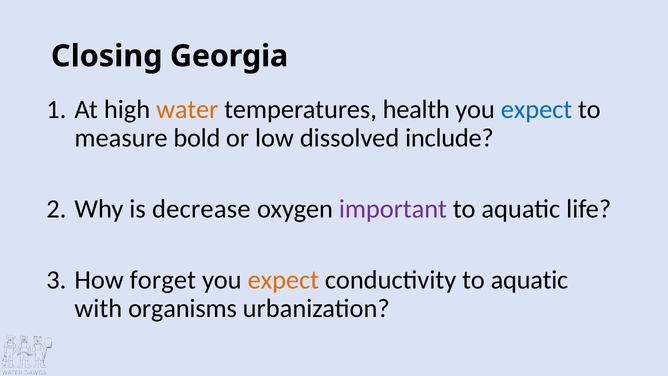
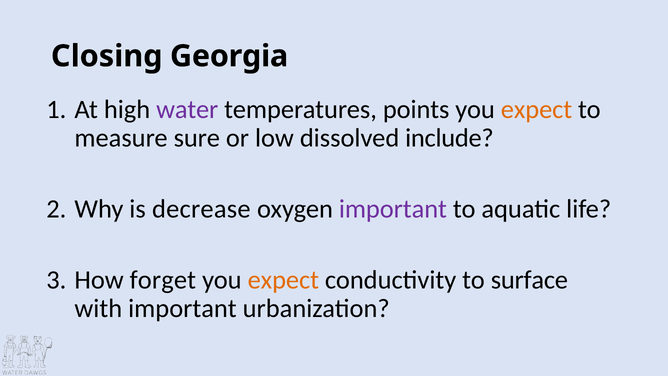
water colour: orange -> purple
health: health -> points
expect at (536, 109) colour: blue -> orange
bold: bold -> sure
conductivity to aquatic: aquatic -> surface
with organisms: organisms -> important
